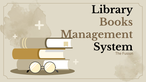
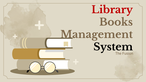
Library colour: black -> red
